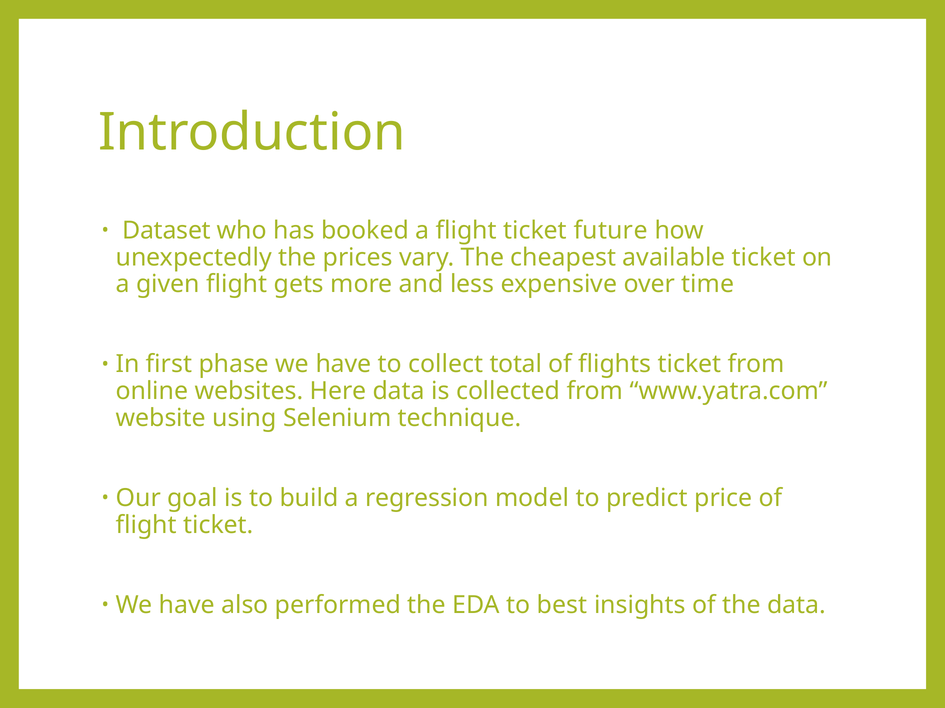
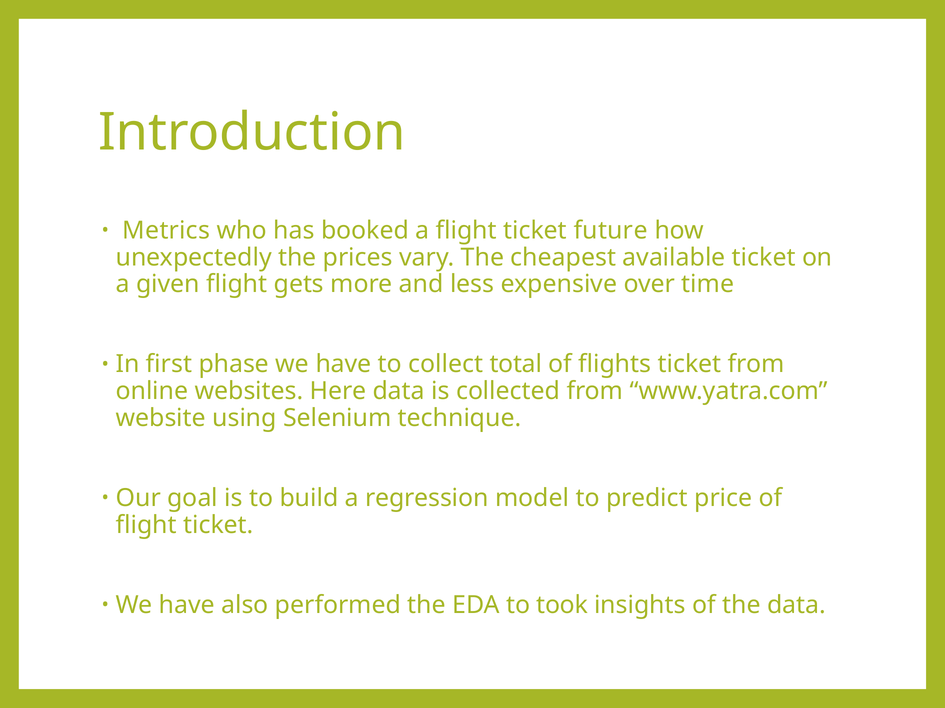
Dataset: Dataset -> Metrics
best: best -> took
